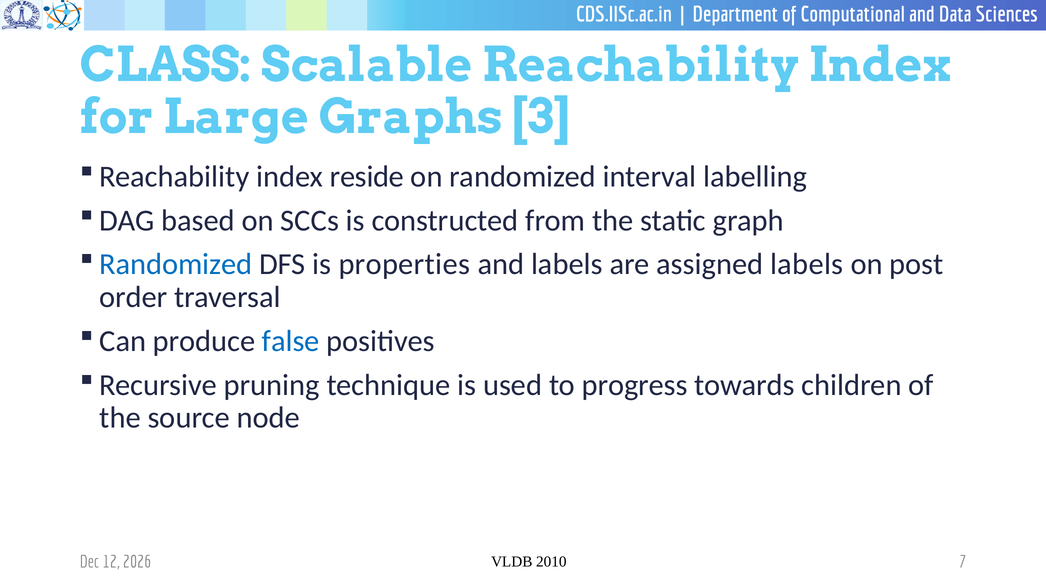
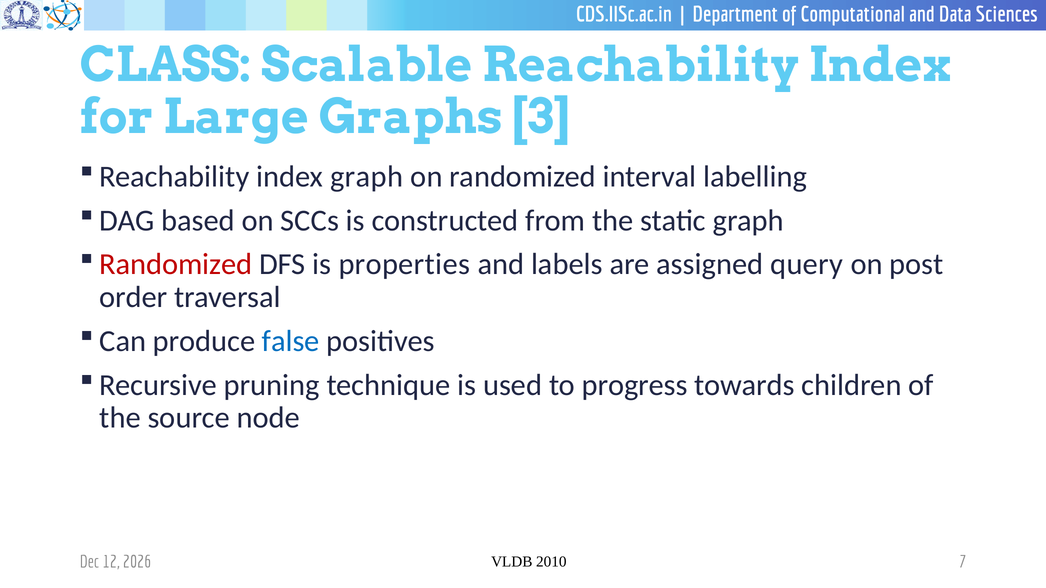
index reside: reside -> graph
Randomized at (176, 265) colour: blue -> red
assigned labels: labels -> query
